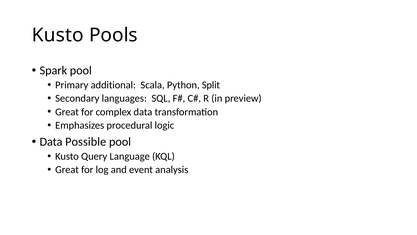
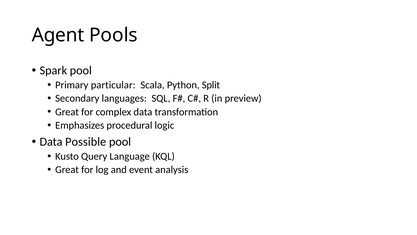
Kusto at (58, 35): Kusto -> Agent
additional: additional -> particular
